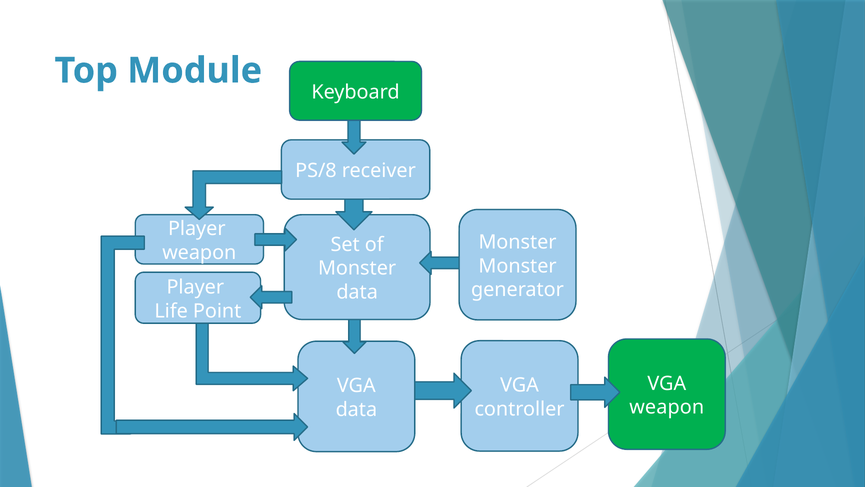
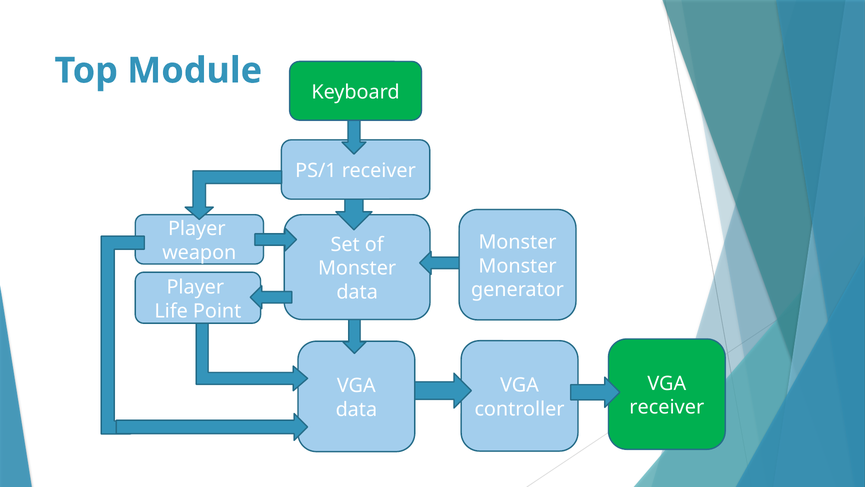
PS/8: PS/8 -> PS/1
weapon at (667, 407): weapon -> receiver
